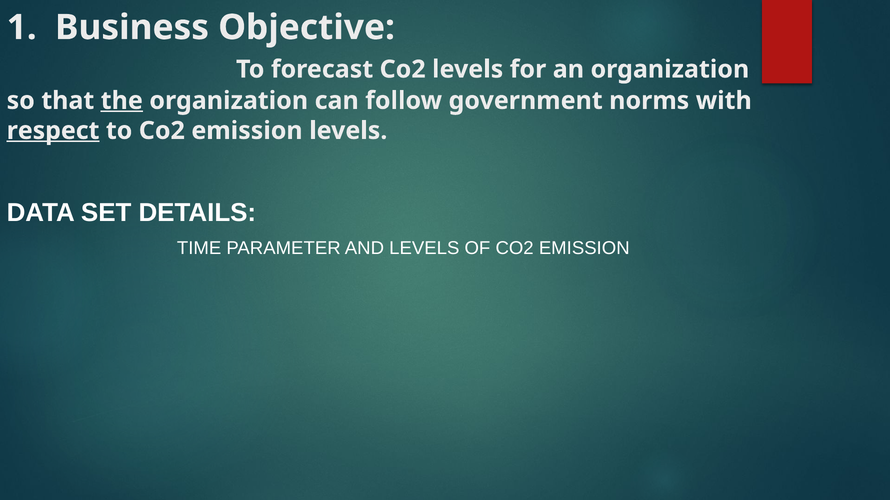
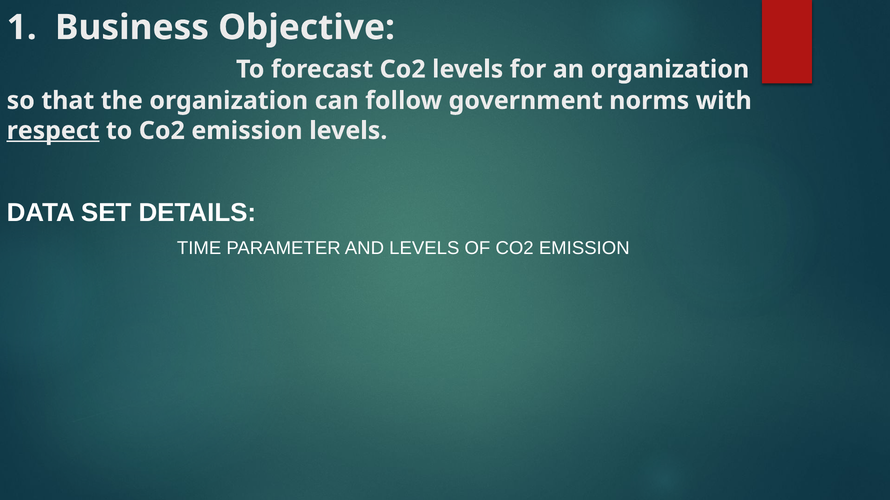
the underline: present -> none
